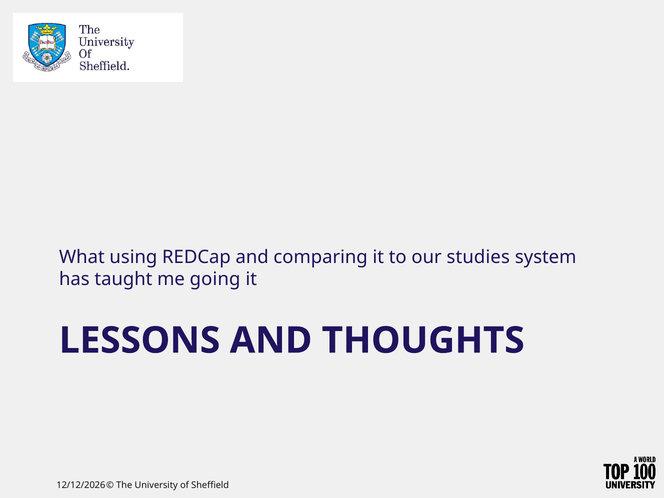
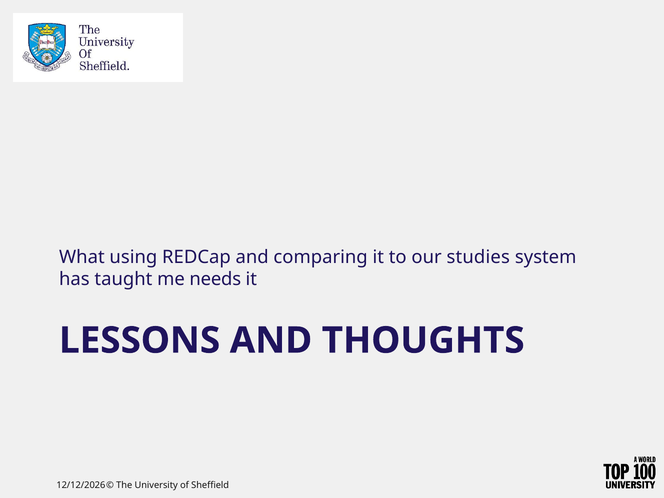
going: going -> needs
